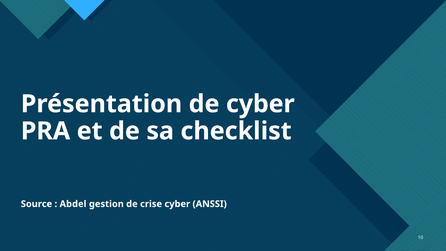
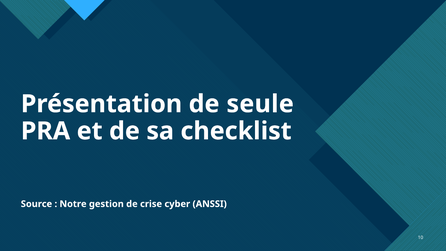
de cyber: cyber -> seule
Abdel: Abdel -> Notre
